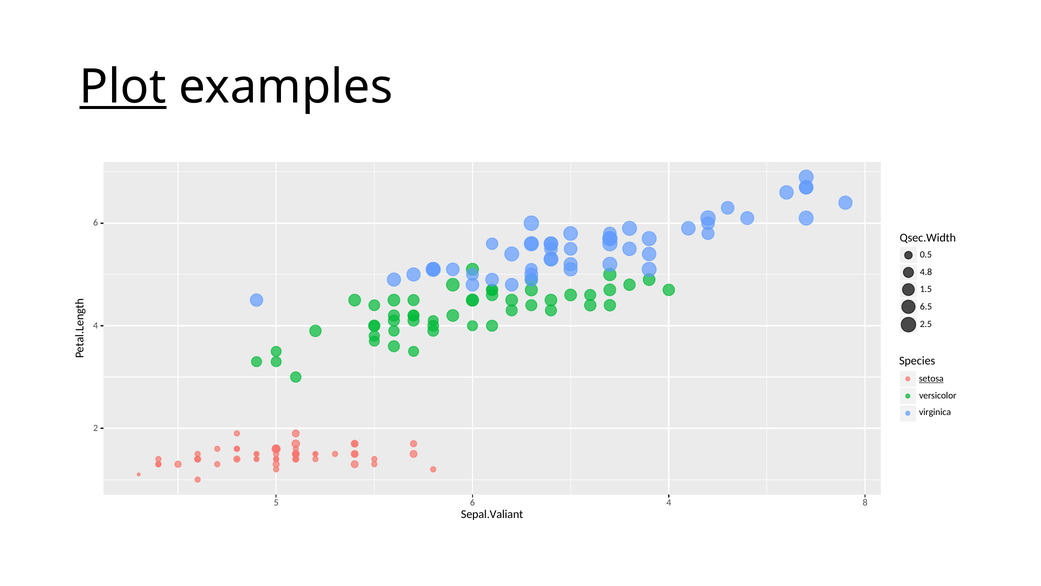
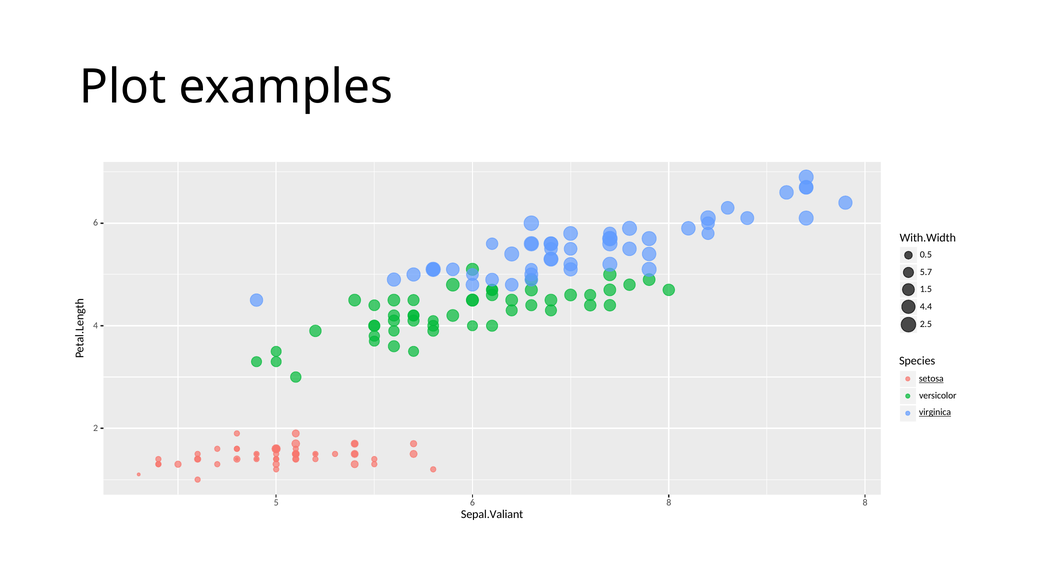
Plot underline: present -> none
Qsec.Width: Qsec.Width -> With.Width
4.8: 4.8 -> 5.7
6.5: 6.5 -> 4.4
virginica underline: none -> present
6 4: 4 -> 8
